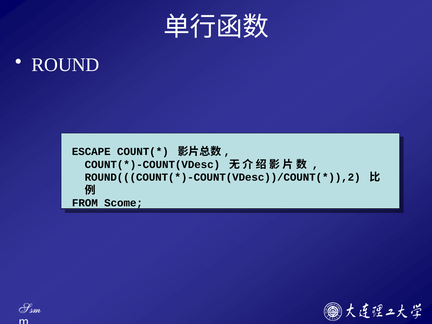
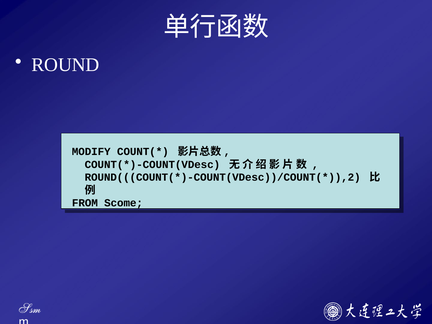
ESCAPE: ESCAPE -> MODIFY
